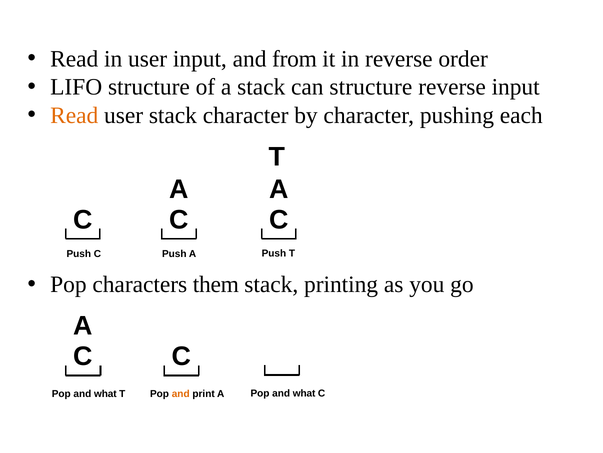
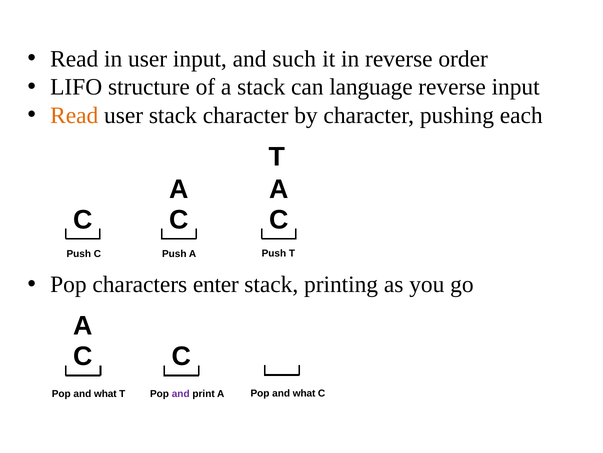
from: from -> such
can structure: structure -> language
them: them -> enter
and at (181, 393) colour: orange -> purple
